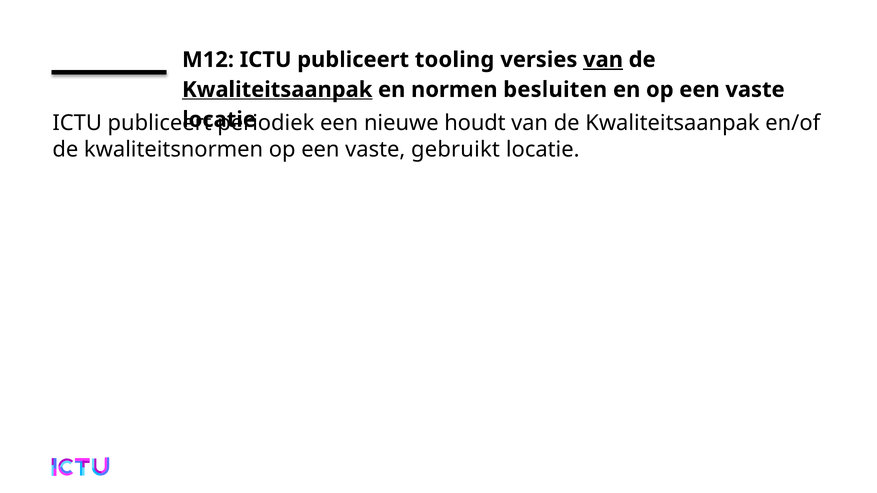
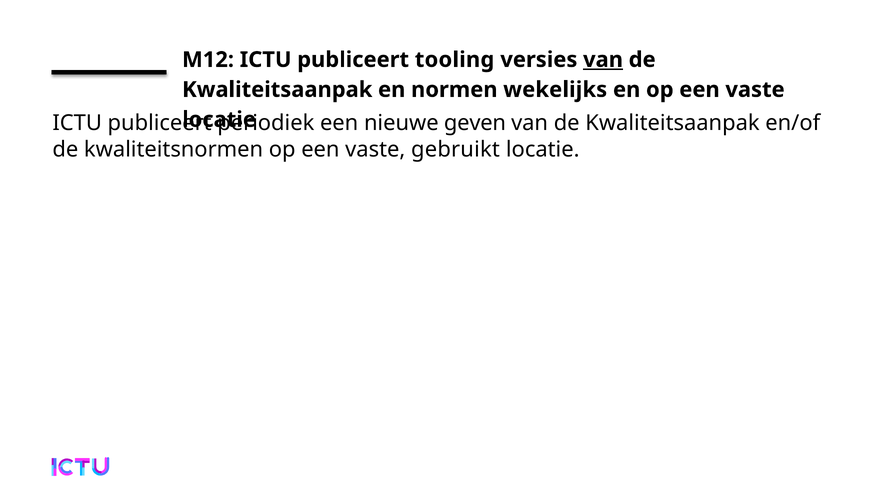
Kwaliteitsaanpak at (277, 90) underline: present -> none
besluiten: besluiten -> wekelijks
houdt: houdt -> geven
